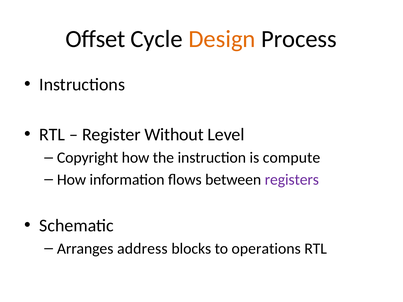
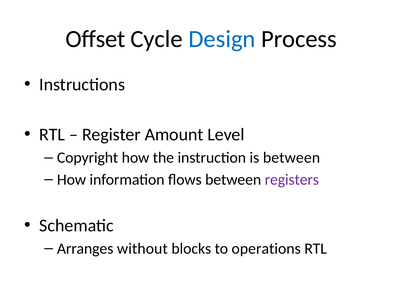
Design colour: orange -> blue
Without: Without -> Amount
is compute: compute -> between
address: address -> without
